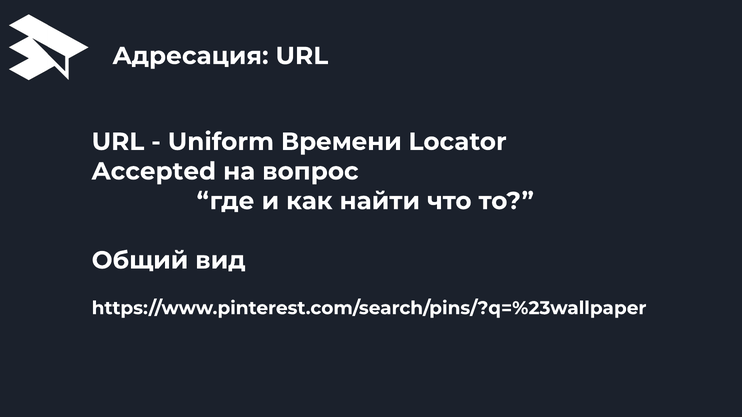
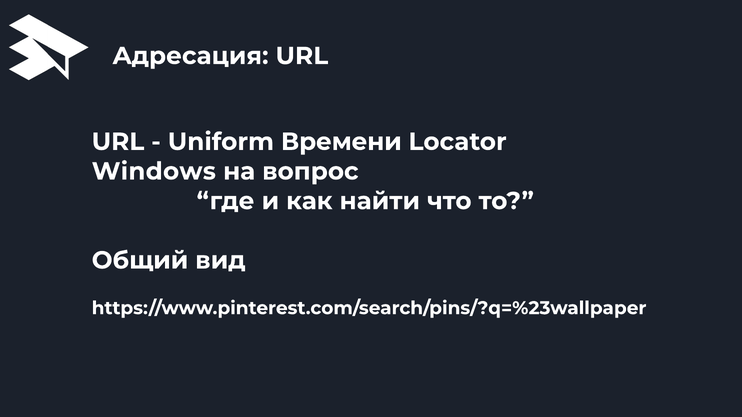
Accepted: Accepted -> Windows
